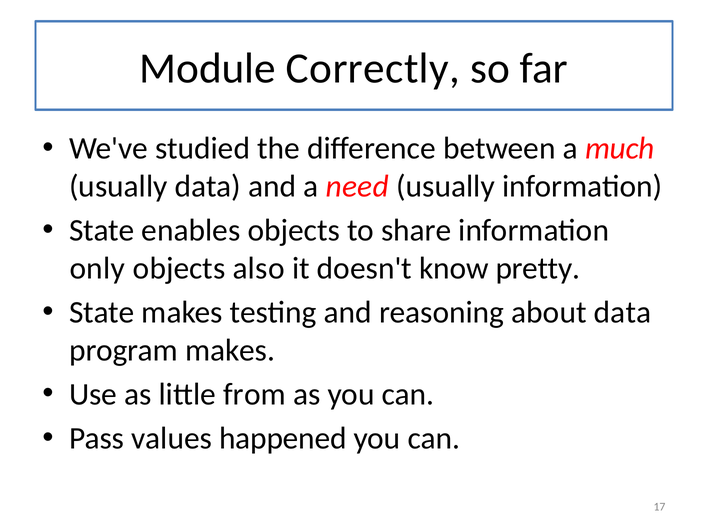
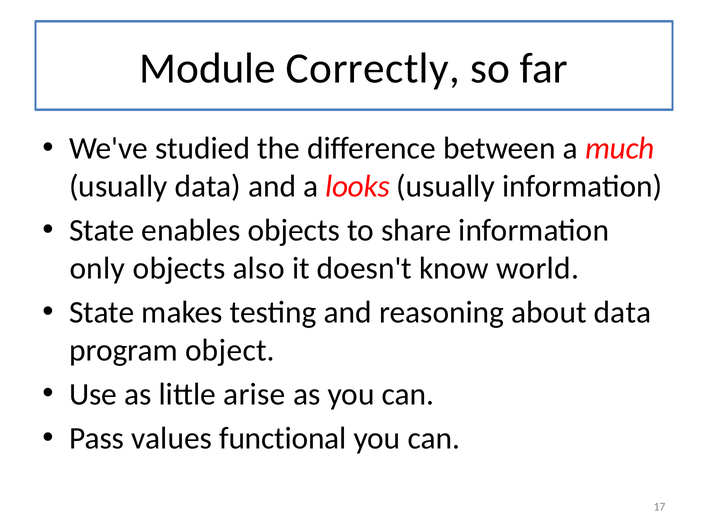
need: need -> looks
pretty: pretty -> world
program makes: makes -> object
from: from -> arise
happened: happened -> functional
